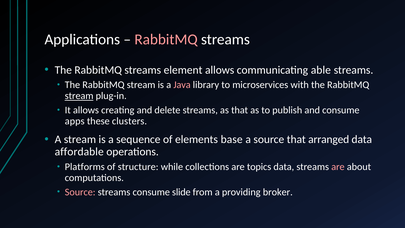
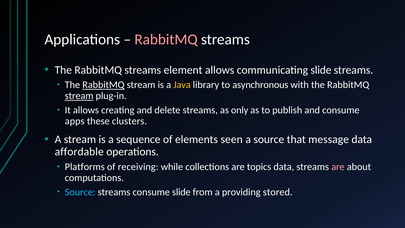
communicating able: able -> slide
RabbitMQ at (103, 85) underline: none -> present
Java colour: pink -> yellow
microservices: microservices -> asynchronous
as that: that -> only
base: base -> seen
arranged: arranged -> message
structure: structure -> receiving
Source at (80, 192) colour: pink -> light blue
broker: broker -> stored
